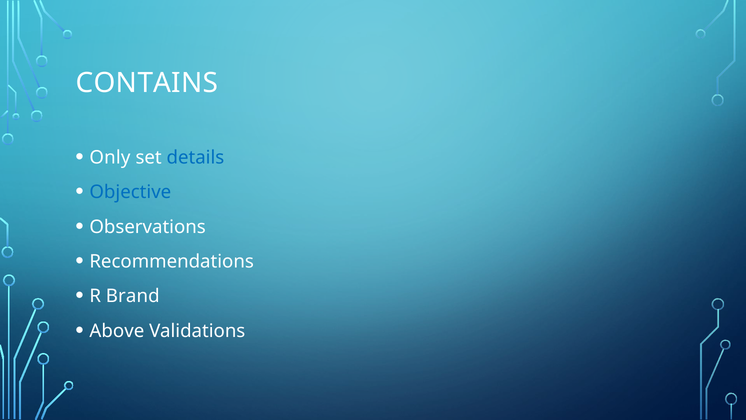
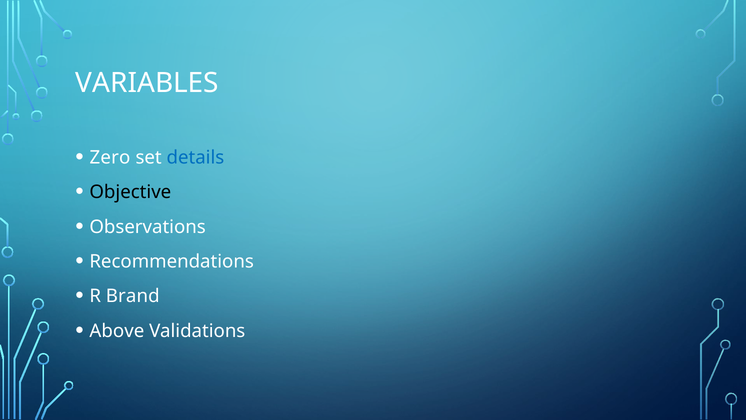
CONTAINS: CONTAINS -> VARIABLES
Only: Only -> Zero
Objective colour: blue -> black
